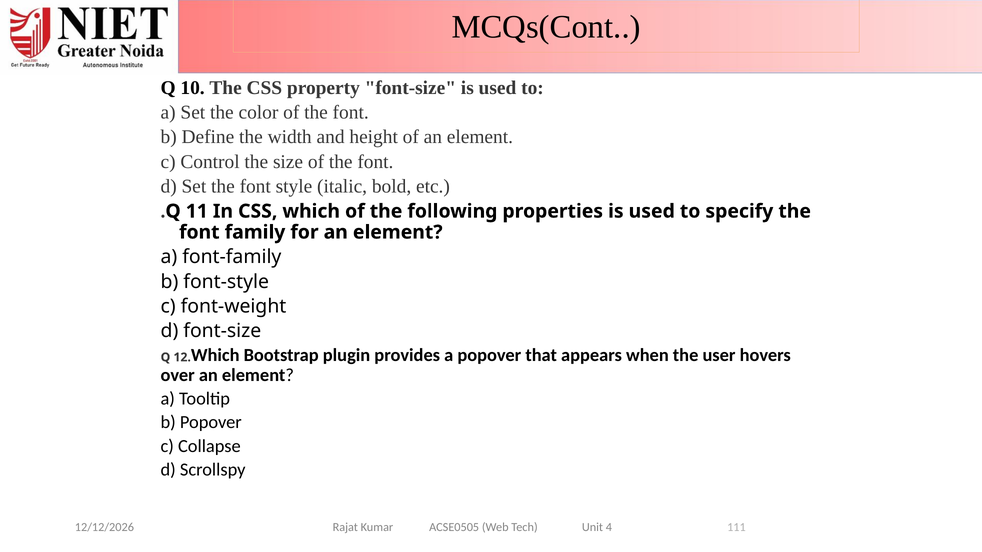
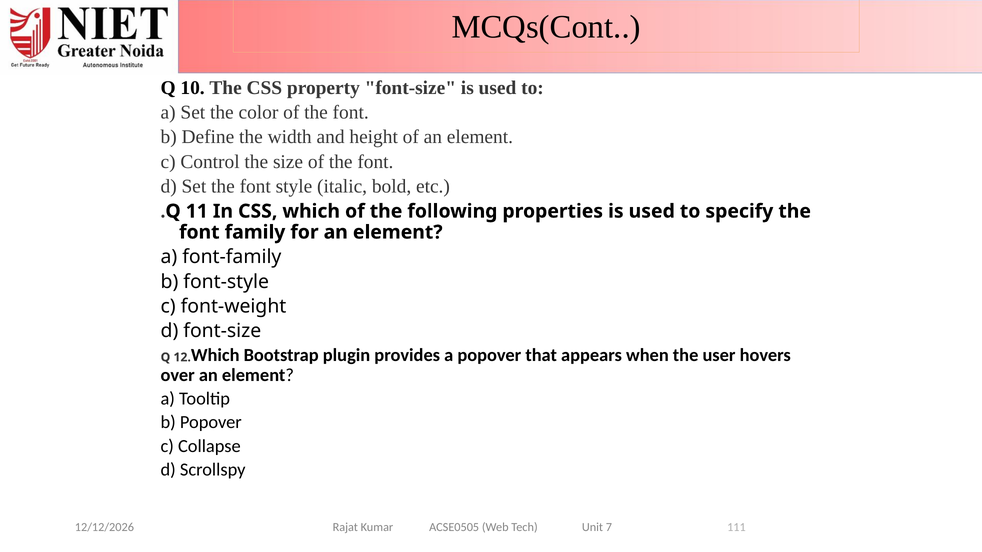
4: 4 -> 7
